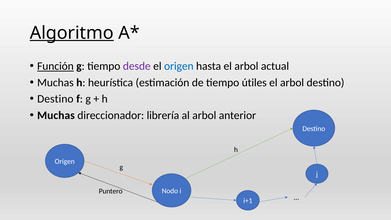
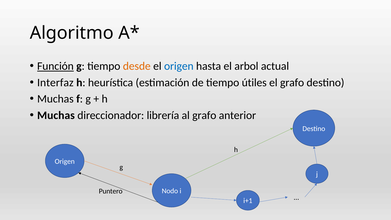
Algoritmo underline: present -> none
desde colour: purple -> orange
Muchas at (55, 83): Muchas -> Interfaz
arbol at (292, 83): arbol -> grafo
Destino at (55, 99): Destino -> Muchas
al arbol: arbol -> grafo
